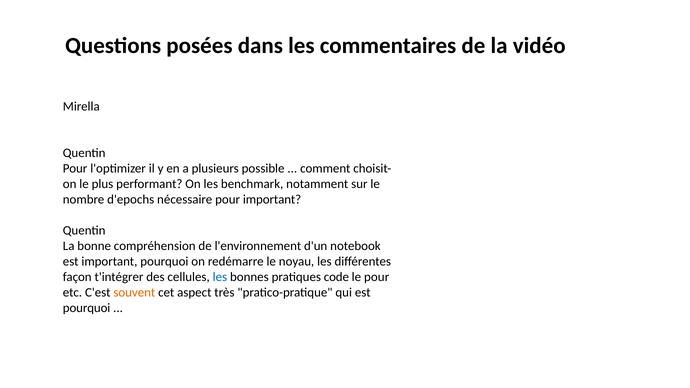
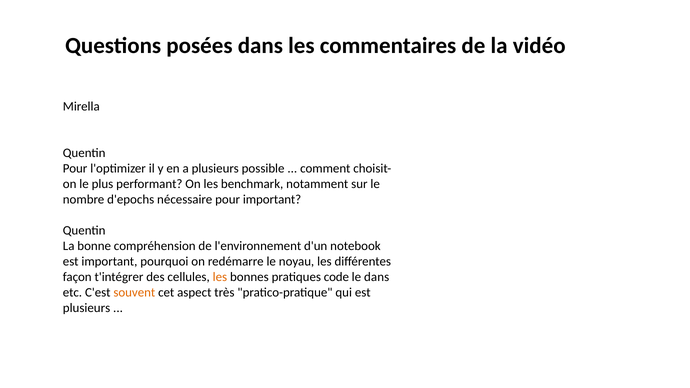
les at (220, 277) colour: blue -> orange
le pour: pour -> dans
pourquoi at (87, 308): pourquoi -> plusieurs
